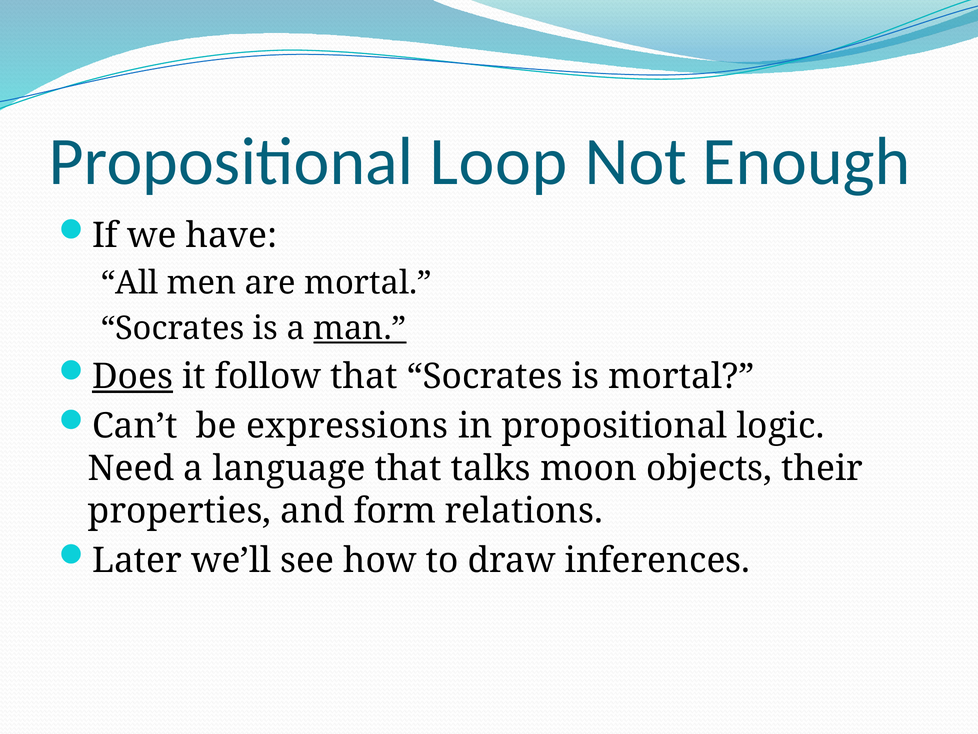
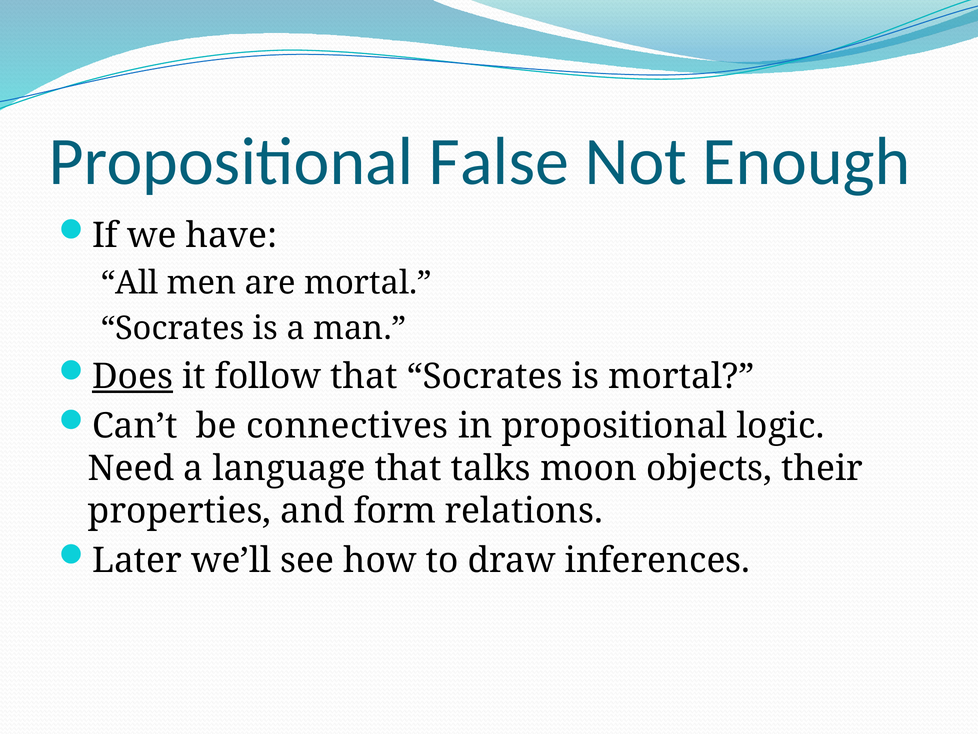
Loop: Loop -> False
man underline: present -> none
expressions: expressions -> connectives
